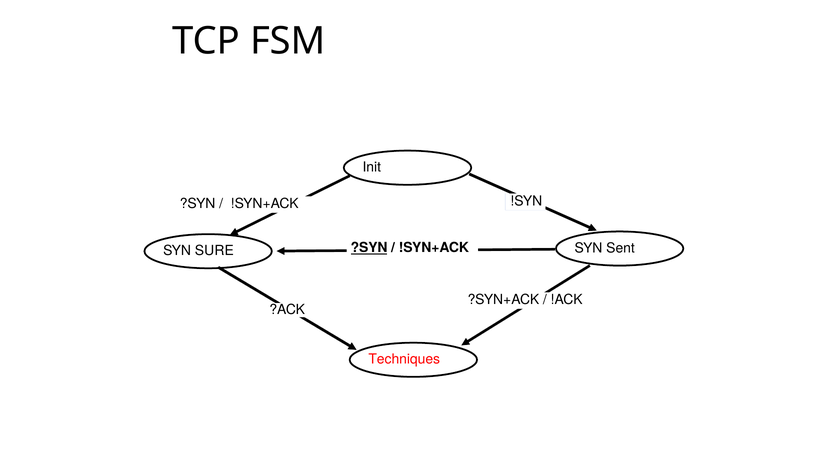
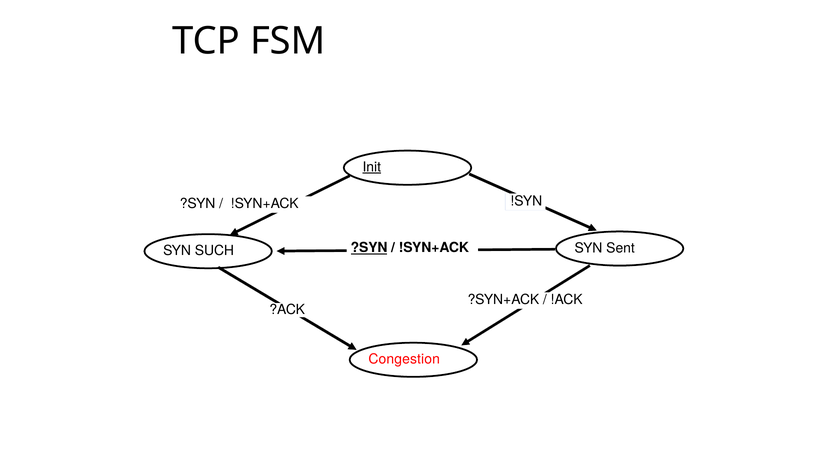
Init underline: none -> present
SURE: SURE -> SUCH
Techniques: Techniques -> Congestion
